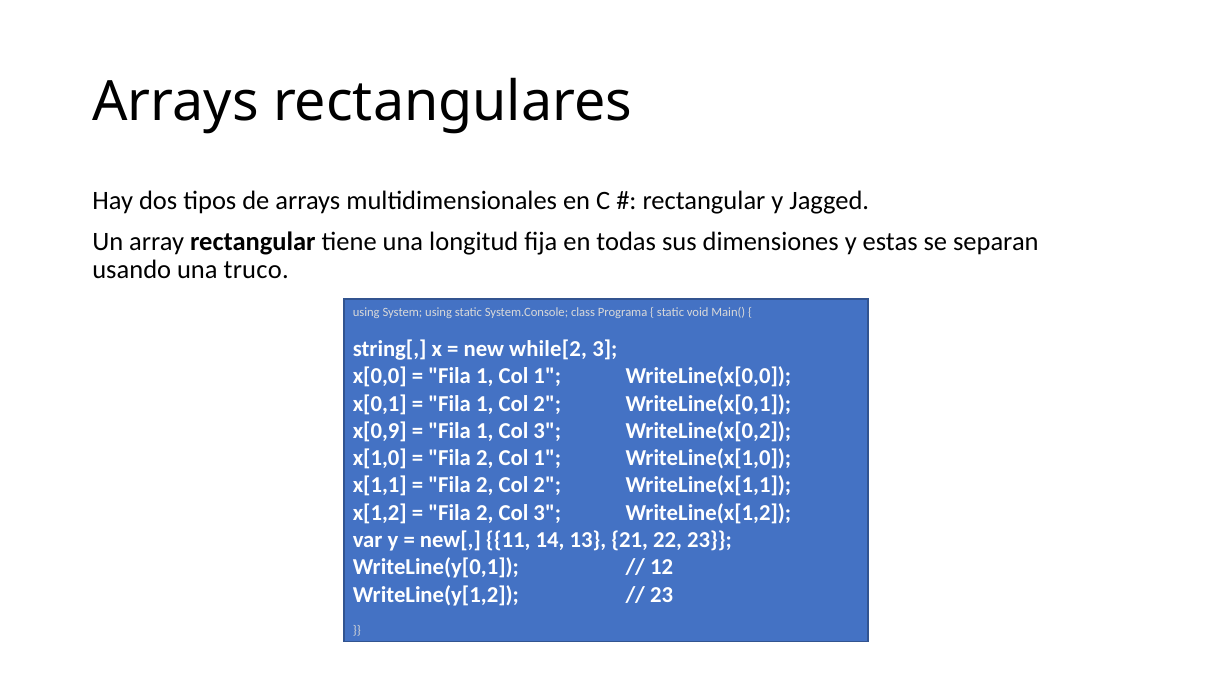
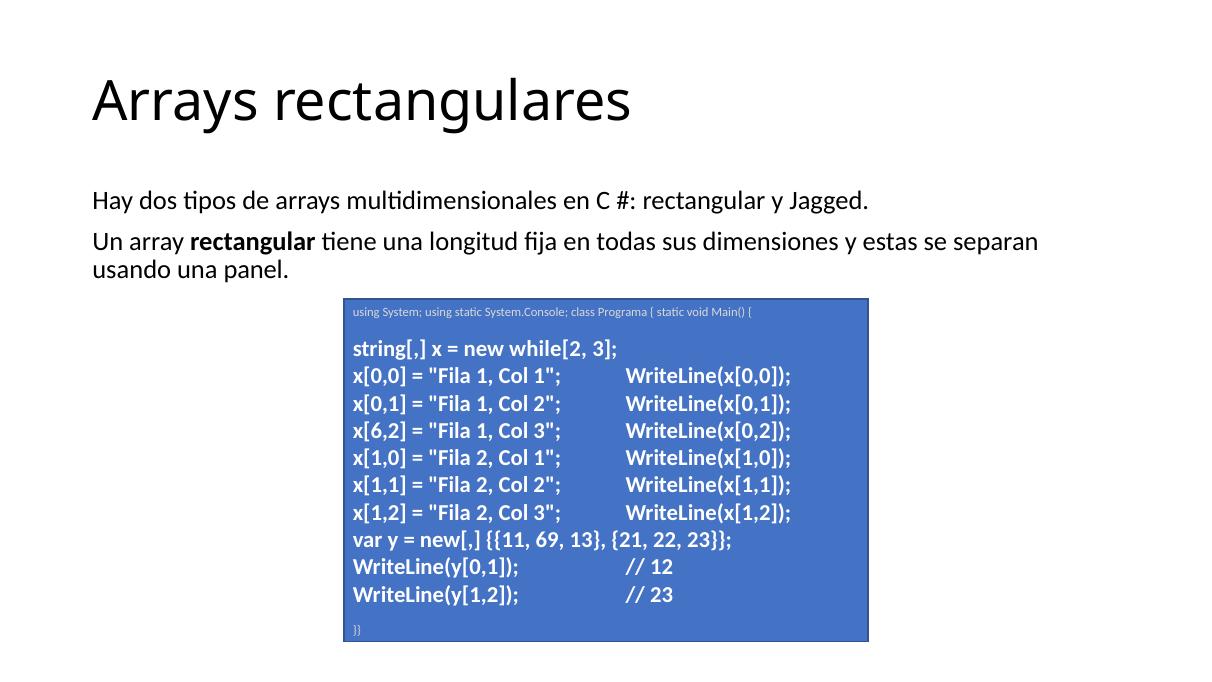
truco: truco -> panel
x[0,9: x[0,9 -> x[6,2
14: 14 -> 69
